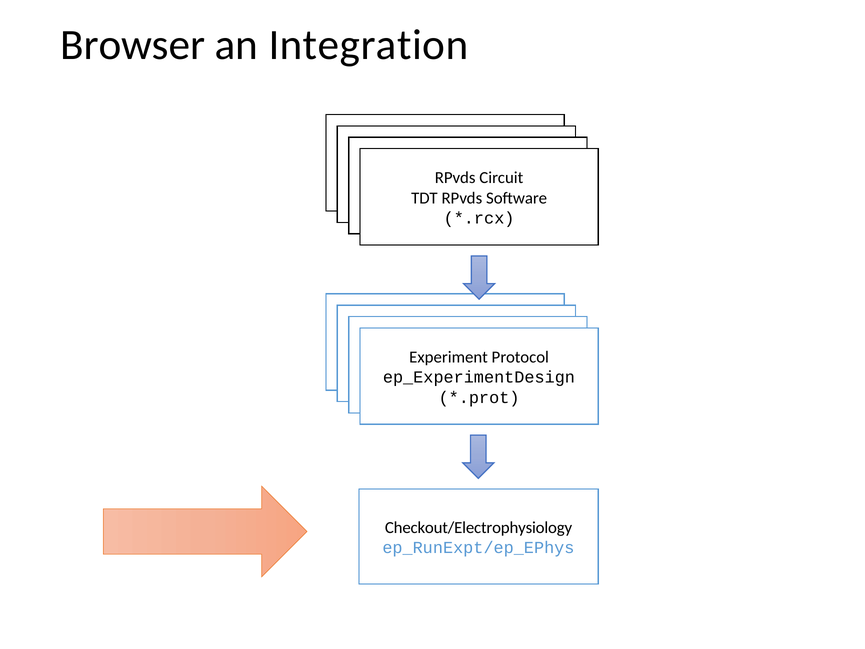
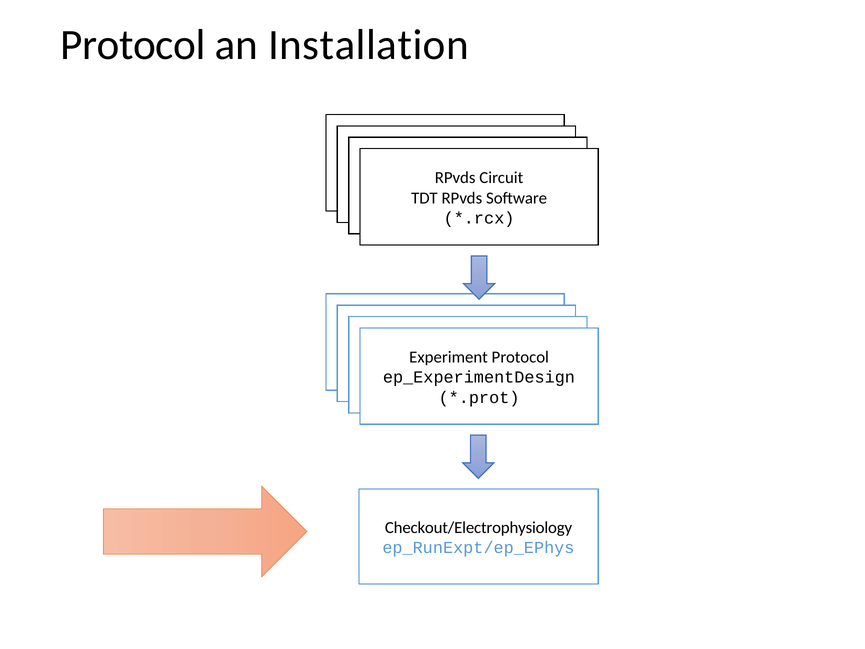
Browser at (133, 45): Browser -> Protocol
Integration: Integration -> Installation
